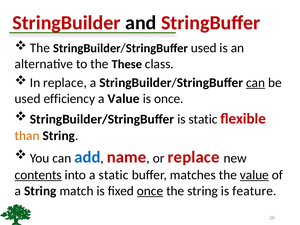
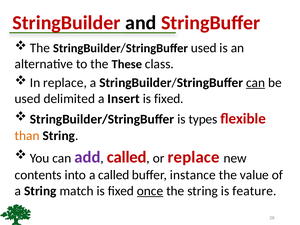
efficiency: efficiency -> delimited
a Value: Value -> Insert
once at (169, 99): once -> fixed
is static: static -> types
add colour: blue -> purple
name at (127, 157): name -> called
contents underline: present -> none
a static: static -> called
matches: matches -> instance
value at (254, 175) underline: present -> none
